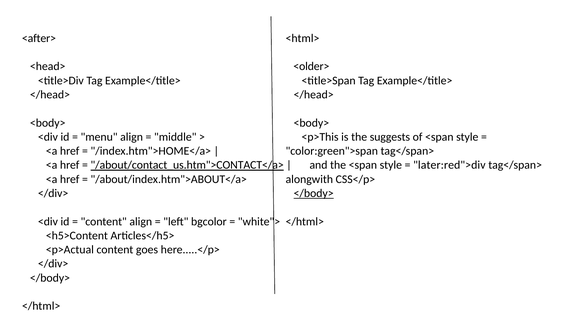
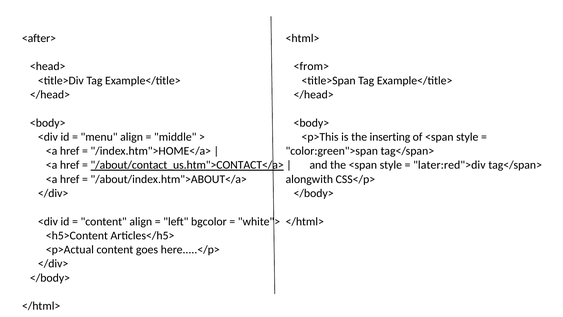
<older>: <older> -> <from>
suggests: suggests -> inserting
</body> at (314, 193) underline: present -> none
